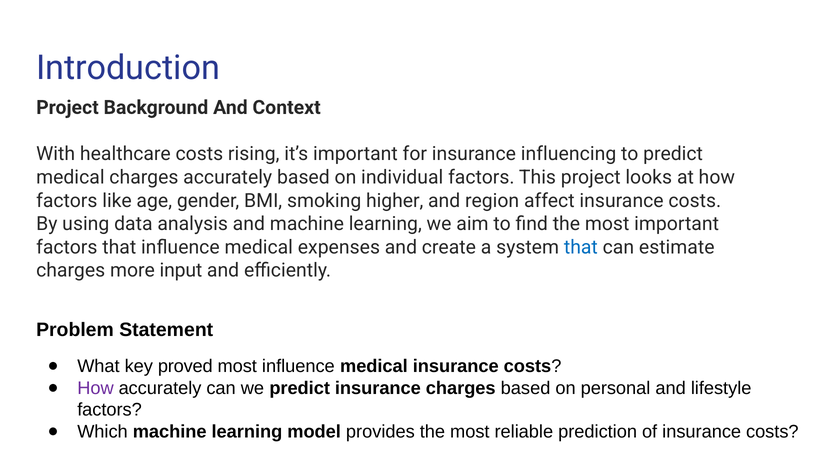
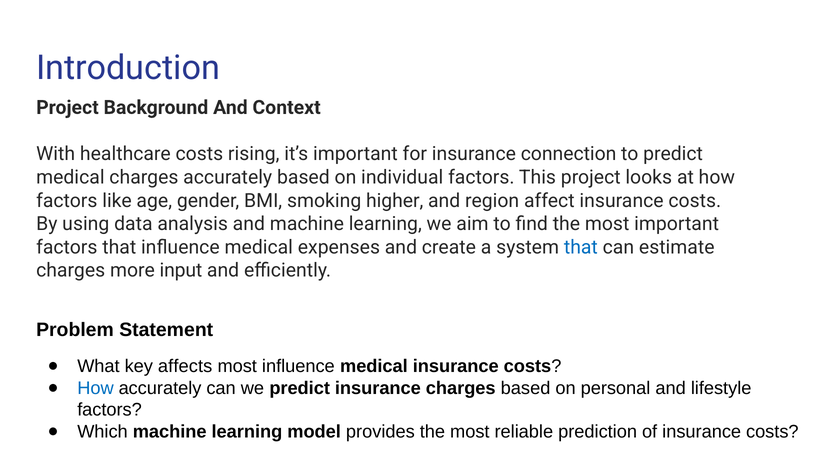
influencing: influencing -> connection
proved: proved -> affects
How at (95, 388) colour: purple -> blue
